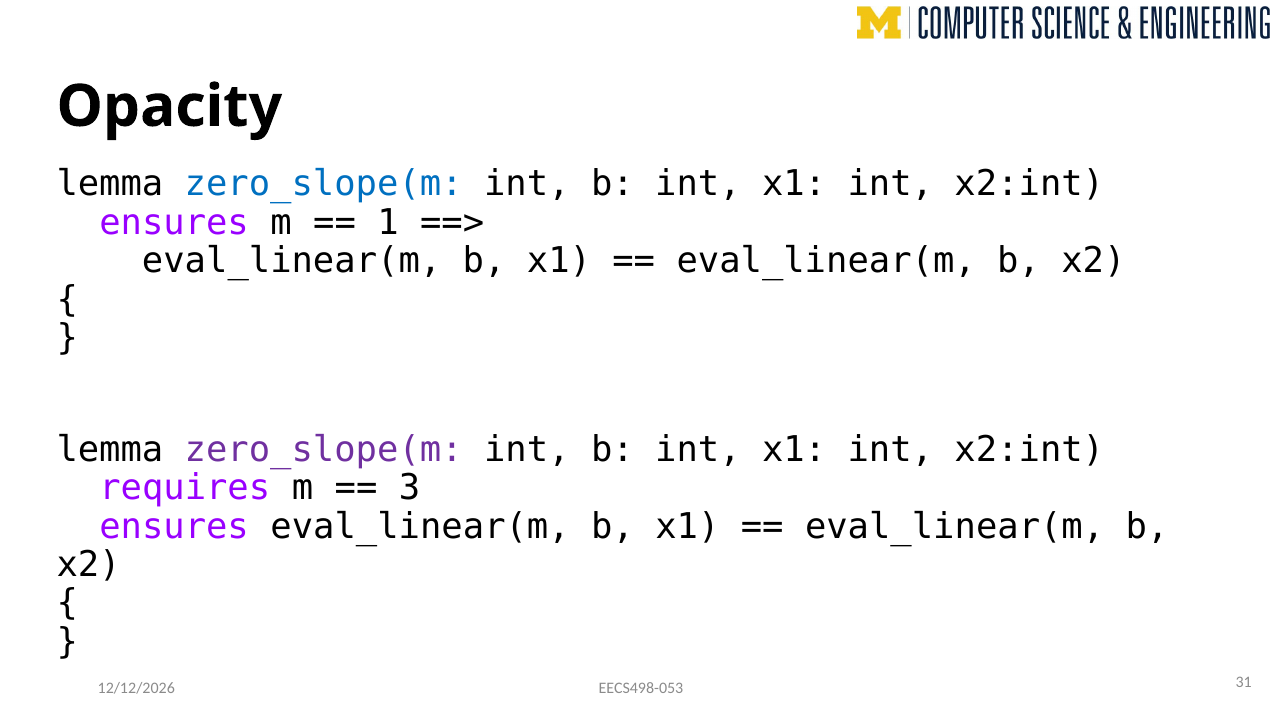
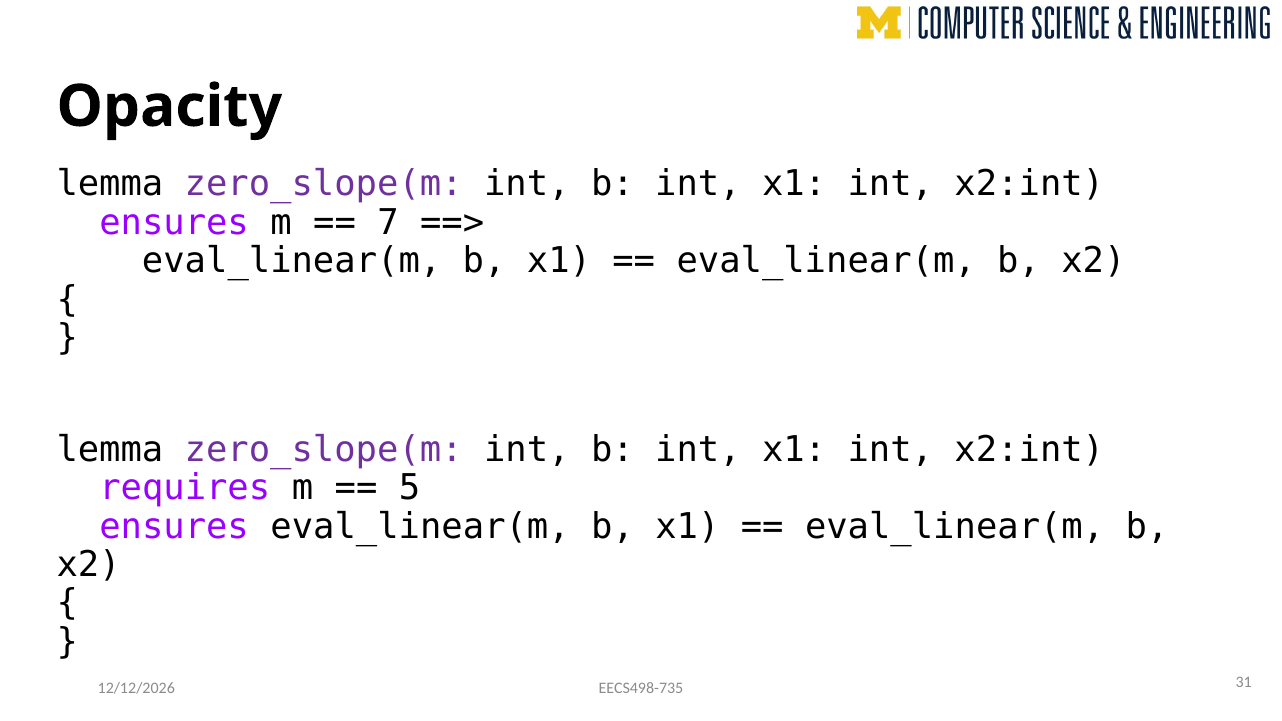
zero_slope(m at (324, 184) colour: blue -> purple
1: 1 -> 7
3: 3 -> 5
EECS498-053: EECS498-053 -> EECS498-735
